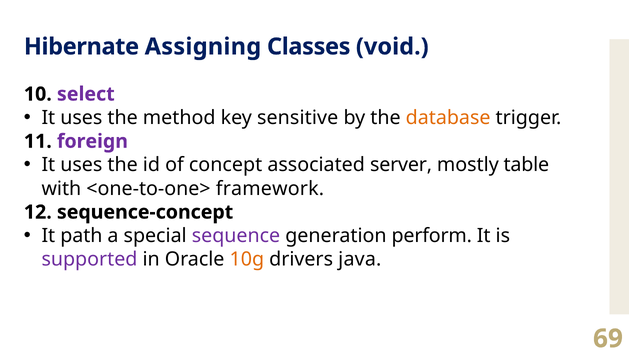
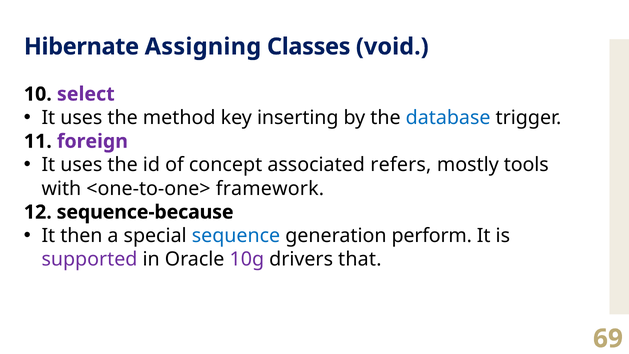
sensitive: sensitive -> inserting
database colour: orange -> blue
server: server -> refers
table: table -> tools
sequence-concept: sequence-concept -> sequence-because
path: path -> then
sequence colour: purple -> blue
10g colour: orange -> purple
java: java -> that
